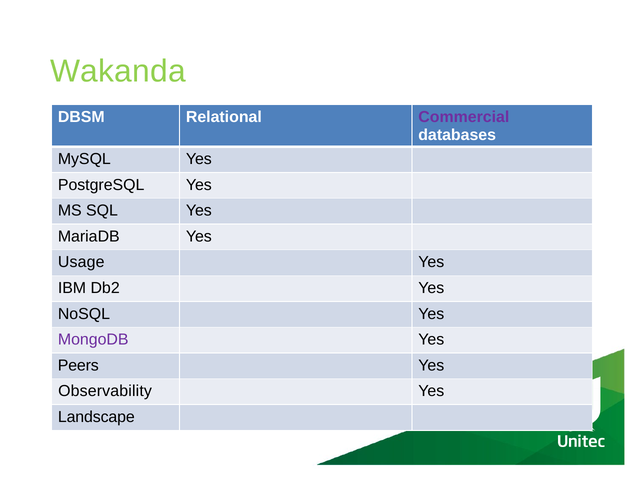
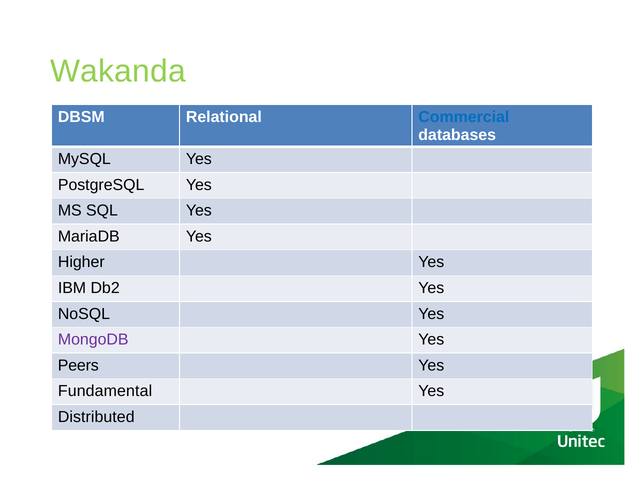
Commercial colour: purple -> blue
Usage: Usage -> Higher
Observability: Observability -> Fundamental
Landscape: Landscape -> Distributed
